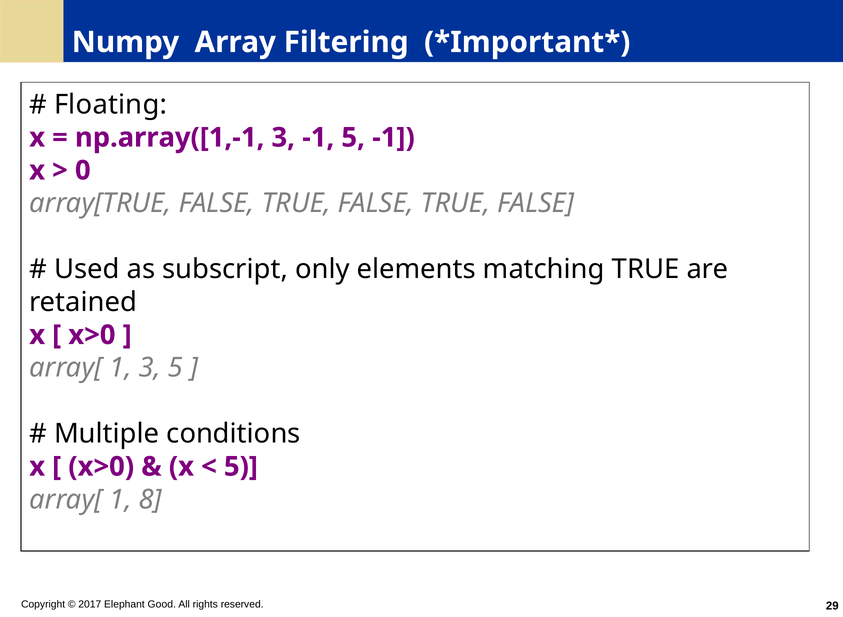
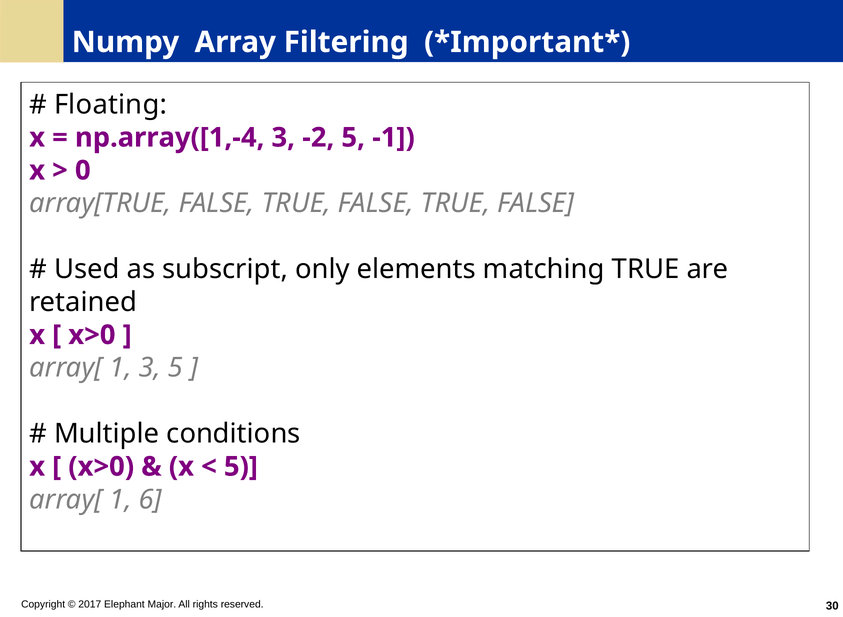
np.array([1,-1: np.array([1,-1 -> np.array([1,-4
3 -1: -1 -> -2
8: 8 -> 6
Good: Good -> Major
29: 29 -> 30
